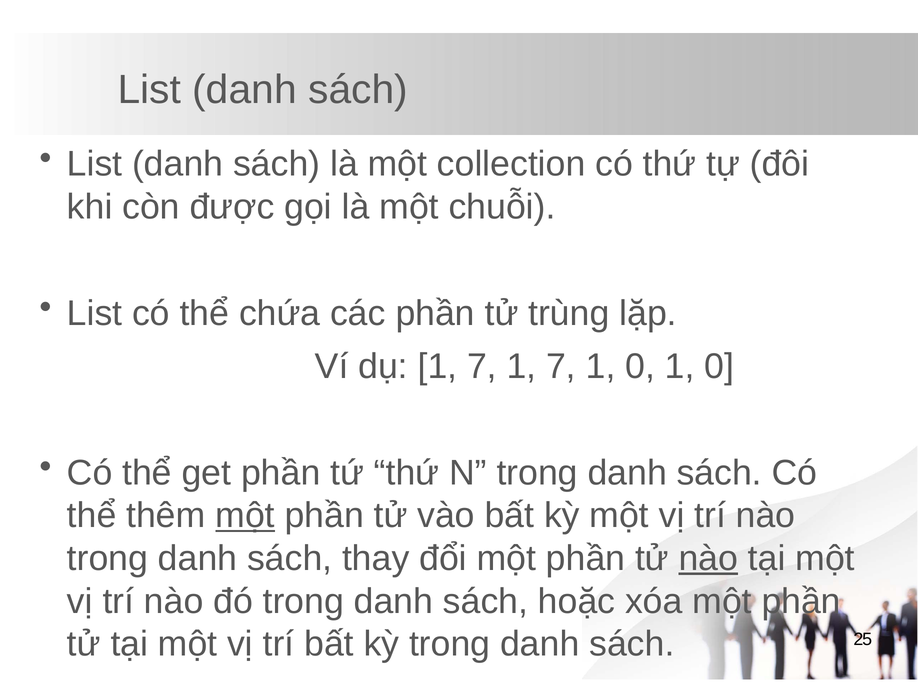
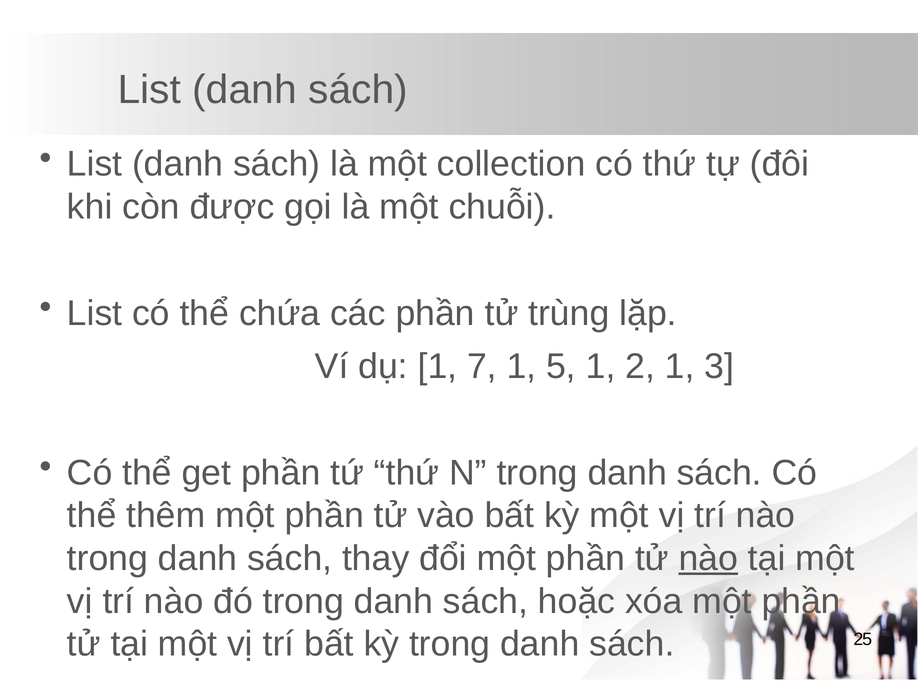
7 1 7: 7 -> 5
0 at (640, 367): 0 -> 2
0 at (719, 367): 0 -> 3
một at (245, 516) underline: present -> none
